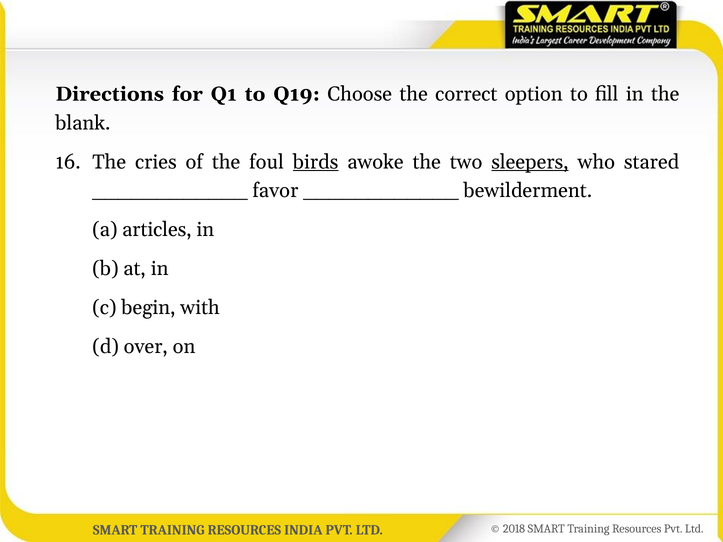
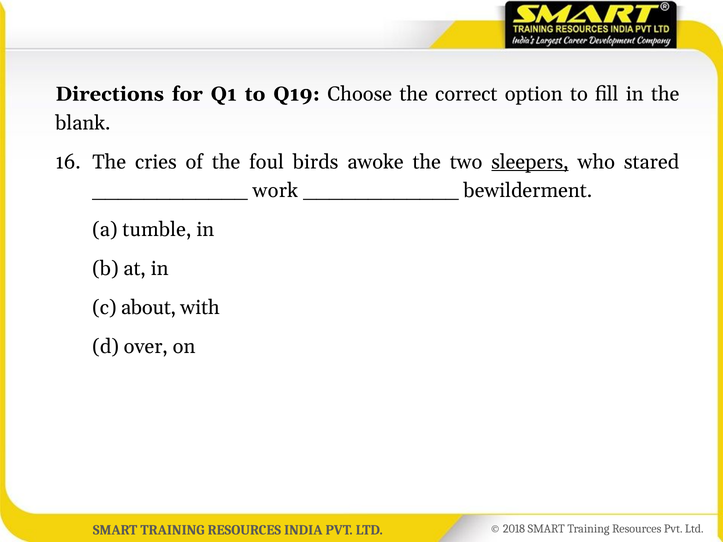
birds underline: present -> none
favor: favor -> work
articles: articles -> tumble
begin: begin -> about
